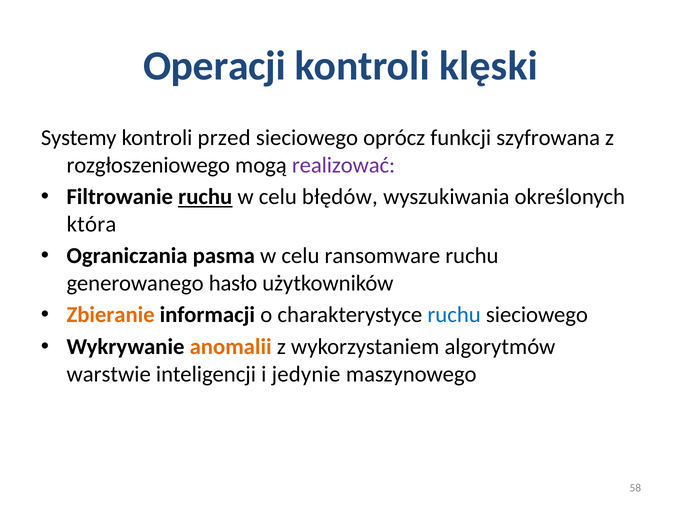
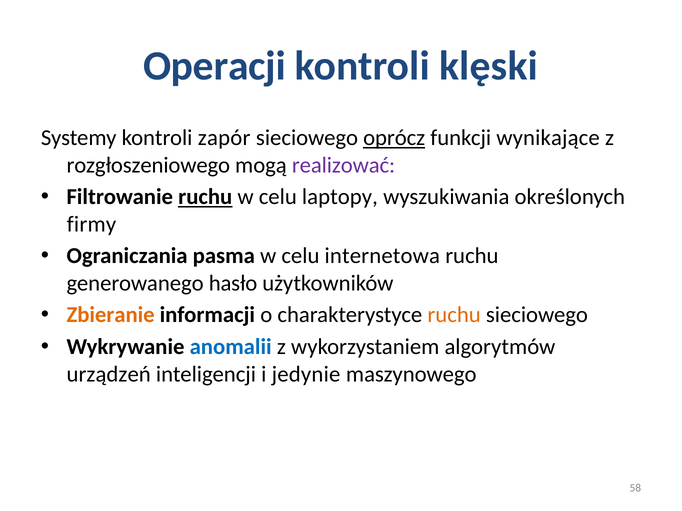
przed: przed -> zapór
oprócz underline: none -> present
szyfrowana: szyfrowana -> wynikające
błędów: błędów -> laptopy
która: która -> firmy
ransomware: ransomware -> internetowa
ruchu at (454, 315) colour: blue -> orange
anomalii colour: orange -> blue
warstwie: warstwie -> urządzeń
